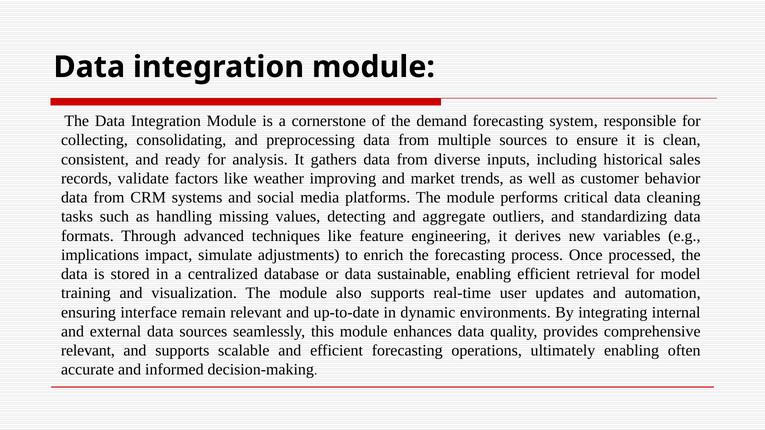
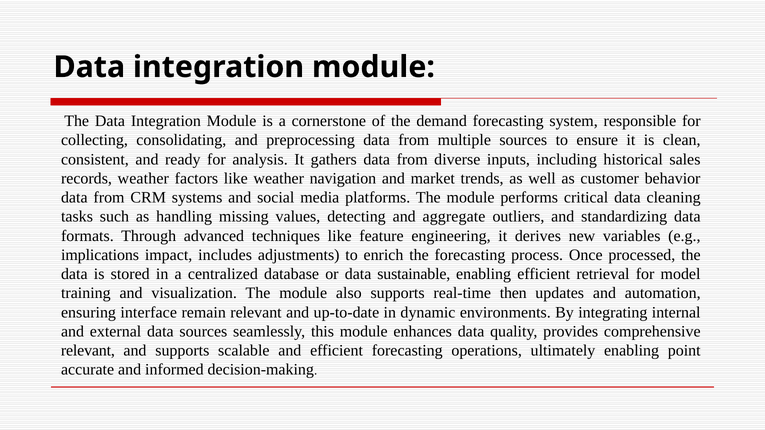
records validate: validate -> weather
improving: improving -> navigation
simulate: simulate -> includes
user: user -> then
often: often -> point
